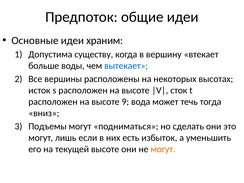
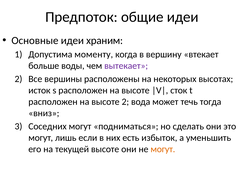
существу: существу -> моменту
вытекает colour: blue -> purple
высоте 9: 9 -> 2
Подъемы: Подъемы -> Соседних
